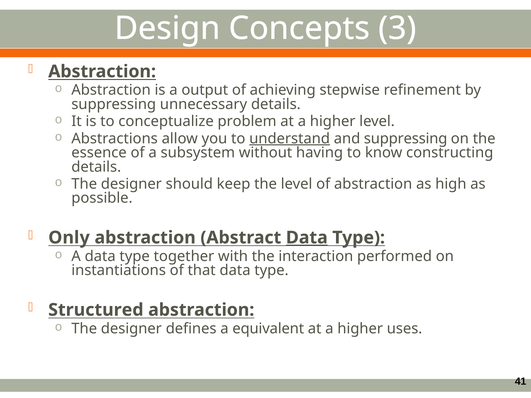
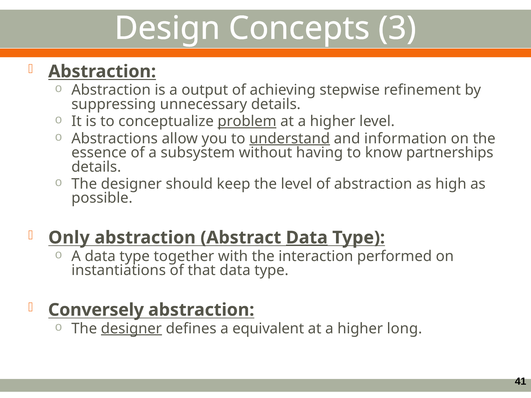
problem underline: none -> present
and suppressing: suppressing -> information
constructing: constructing -> partnerships
Structured: Structured -> Conversely
designer at (131, 329) underline: none -> present
uses: uses -> long
